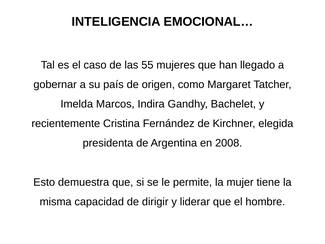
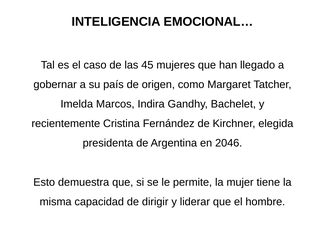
55: 55 -> 45
2008: 2008 -> 2046
